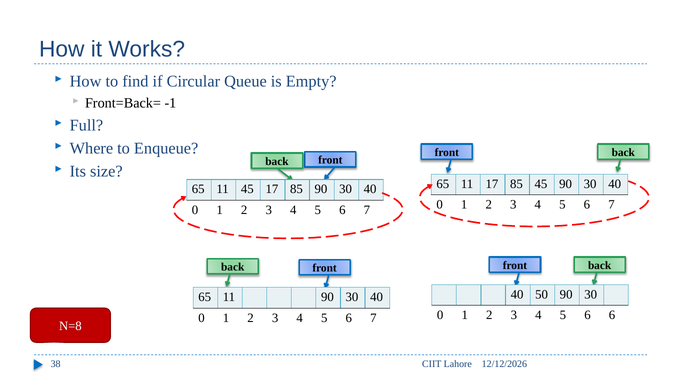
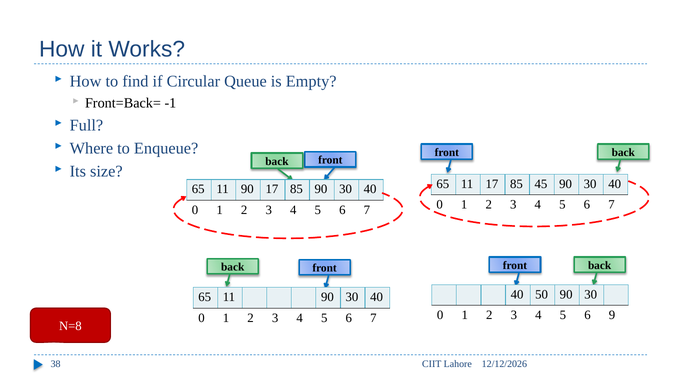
45 at (247, 189): 45 -> 90
6 6: 6 -> 9
